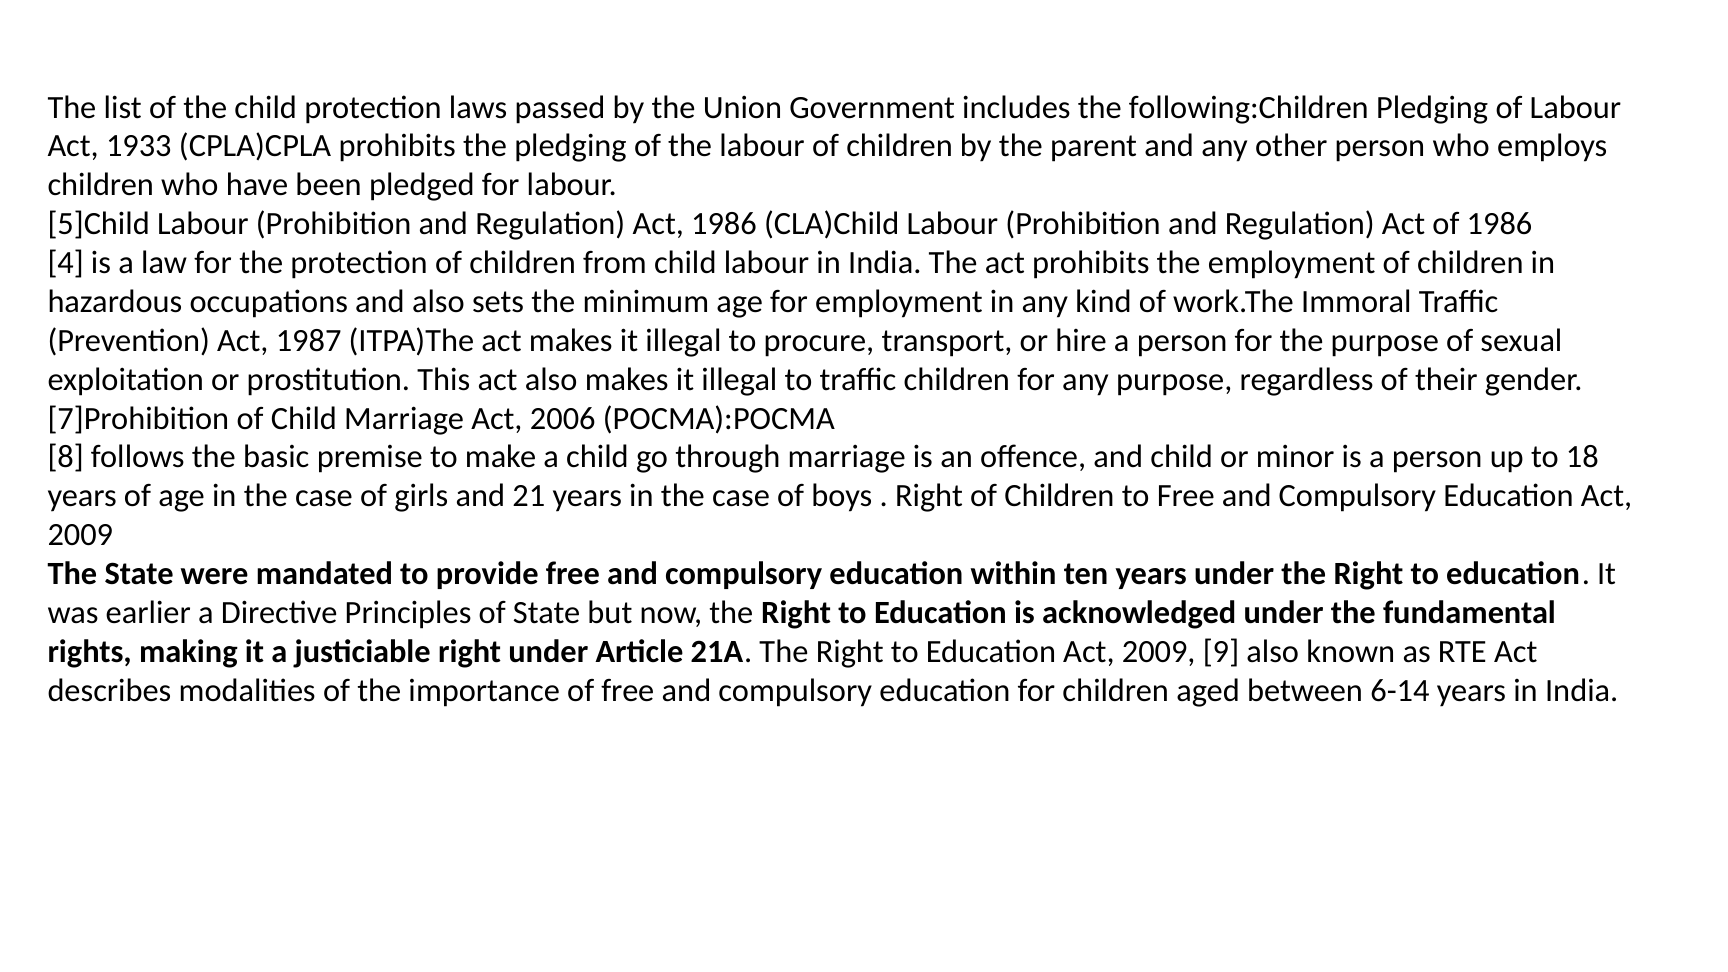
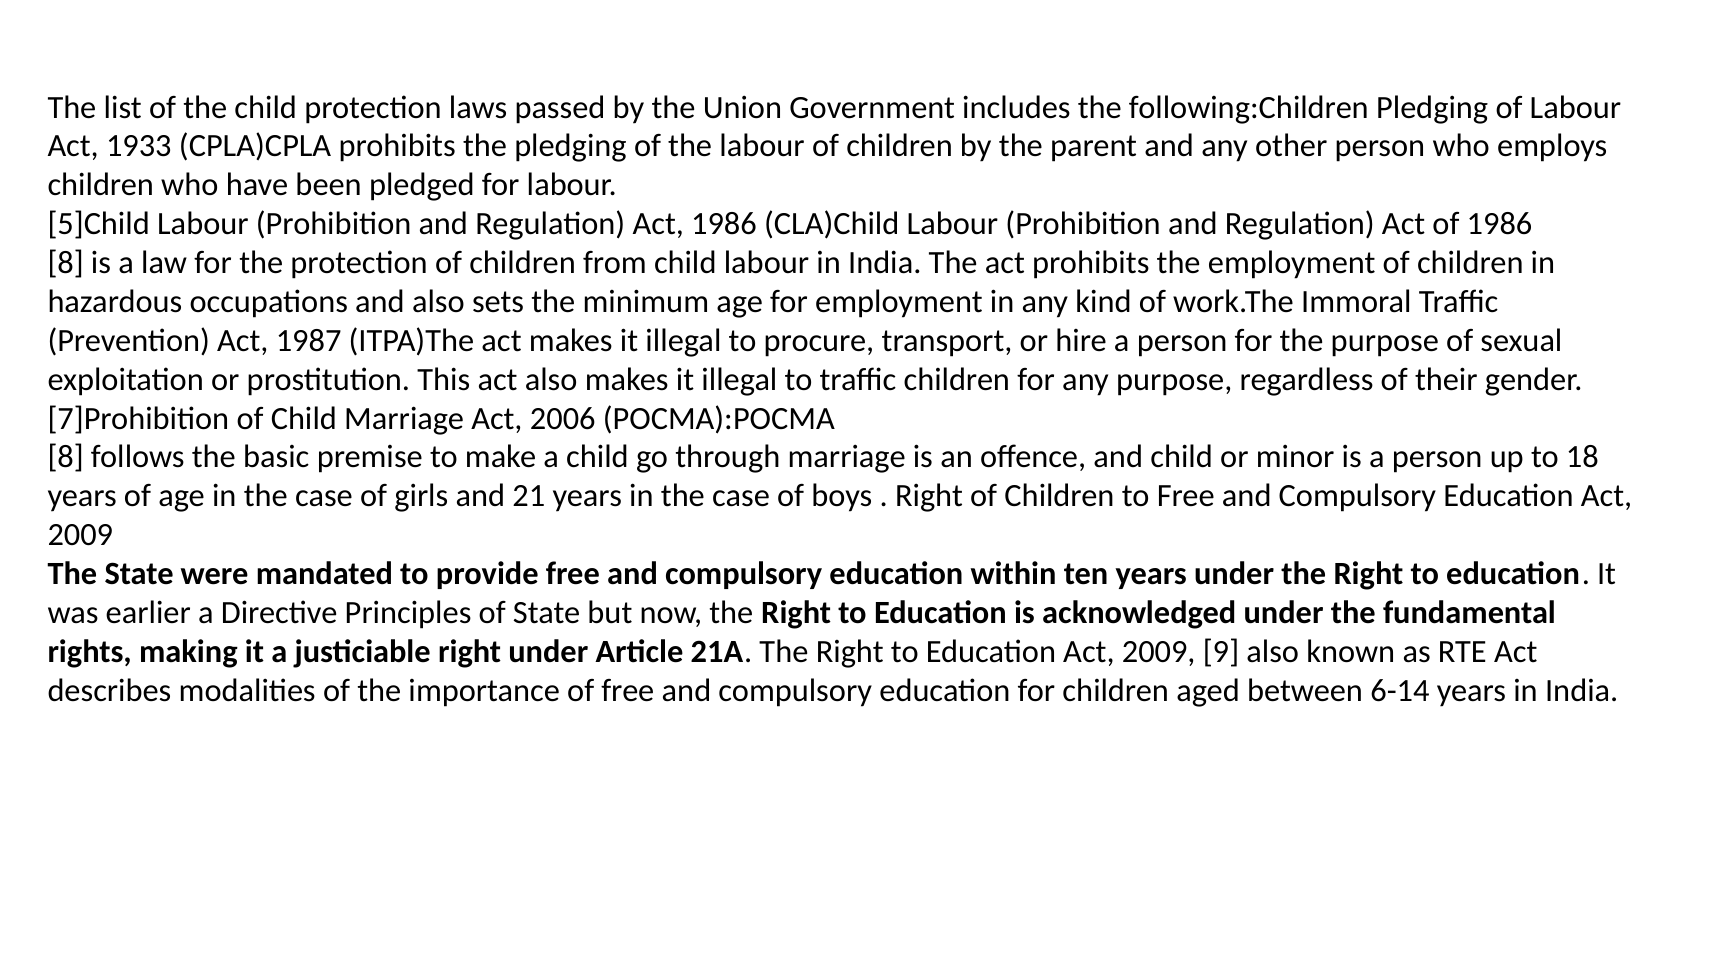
4 at (66, 263): 4 -> 8
